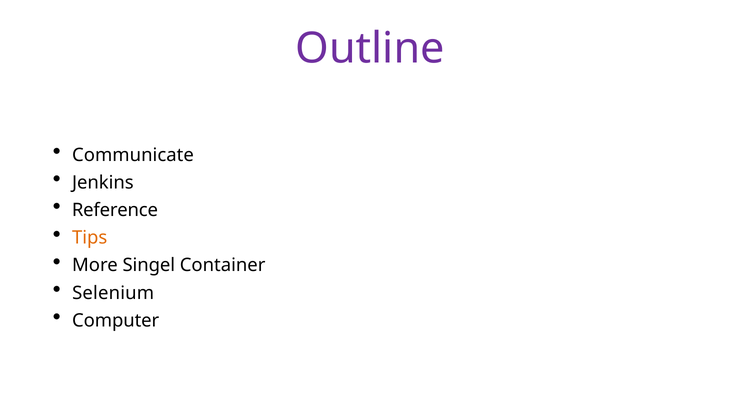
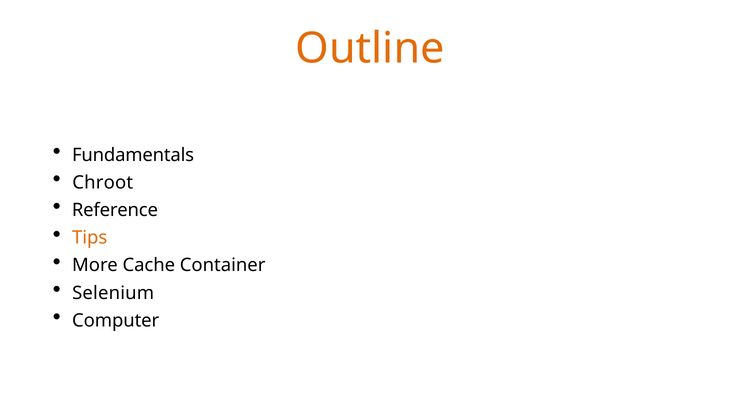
Outline colour: purple -> orange
Communicate: Communicate -> Fundamentals
Jenkins: Jenkins -> Chroot
Singel: Singel -> Cache
